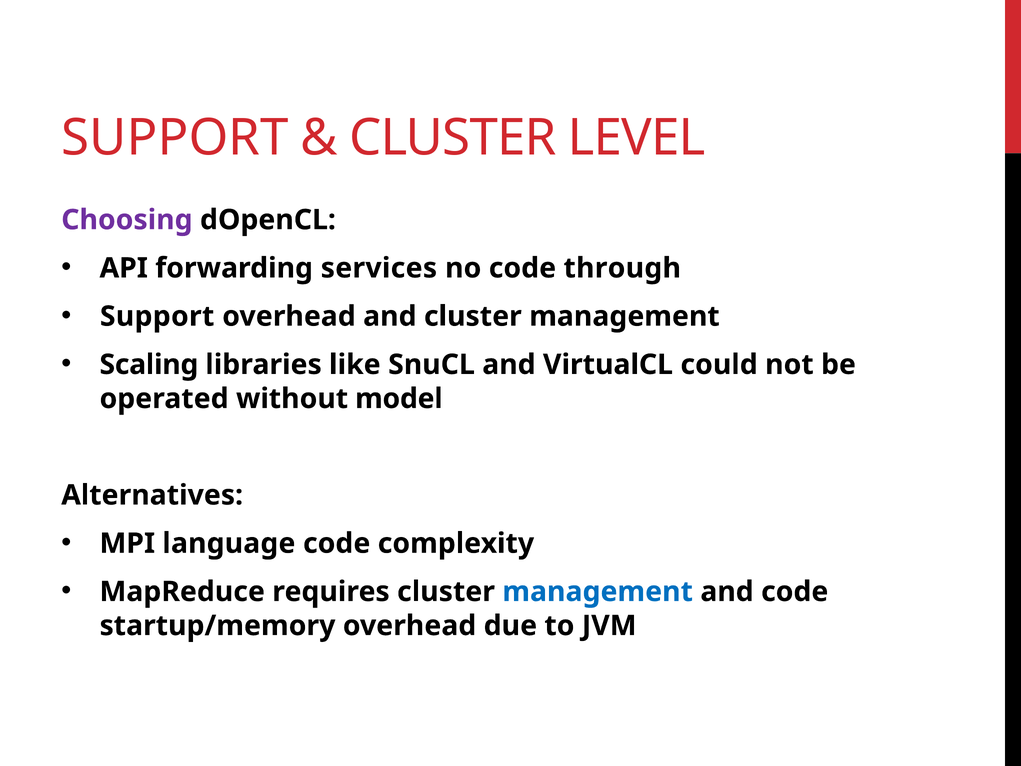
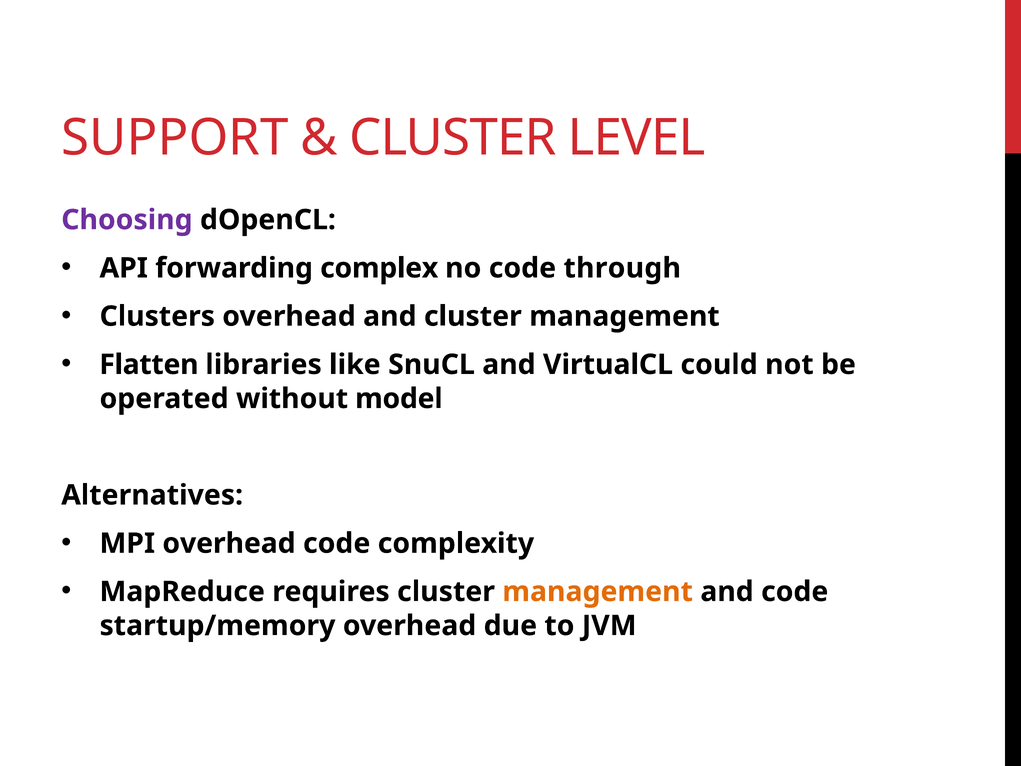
services: services -> complex
Support at (157, 316): Support -> Clusters
Scaling: Scaling -> Flatten
MPI language: language -> overhead
management at (598, 591) colour: blue -> orange
